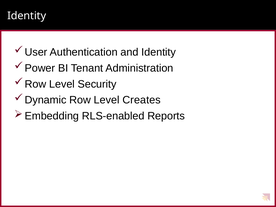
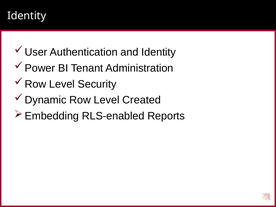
Creates: Creates -> Created
